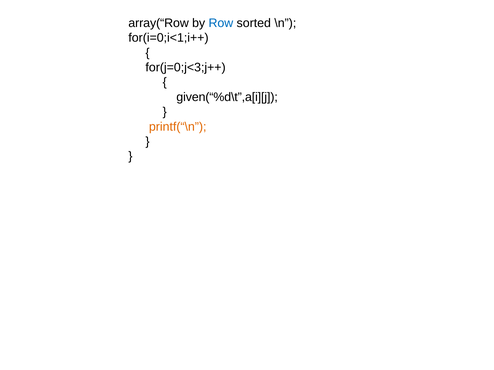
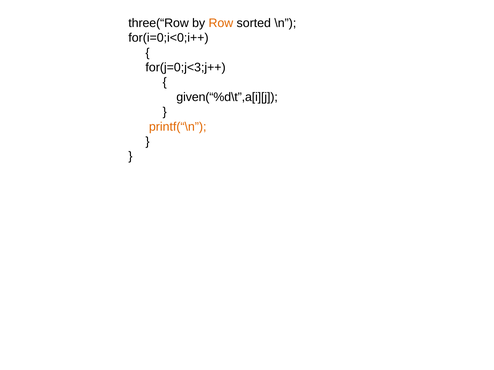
array(“Row: array(“Row -> three(“Row
Row colour: blue -> orange
for(i=0;i<1;i++: for(i=0;i<1;i++ -> for(i=0;i<0;i++
